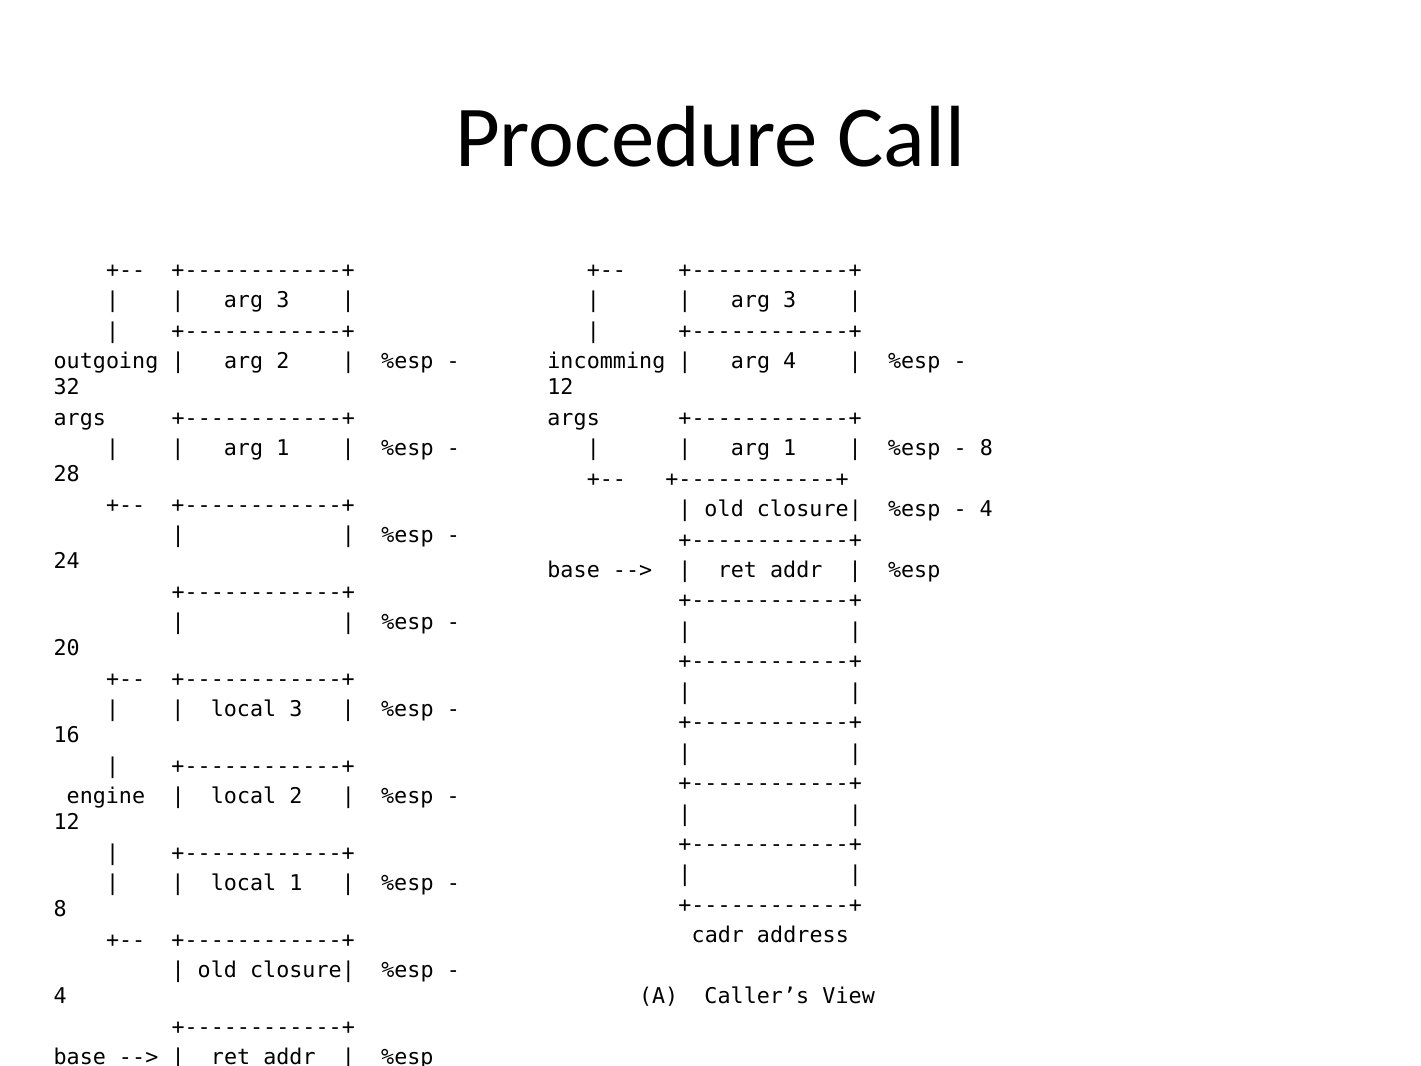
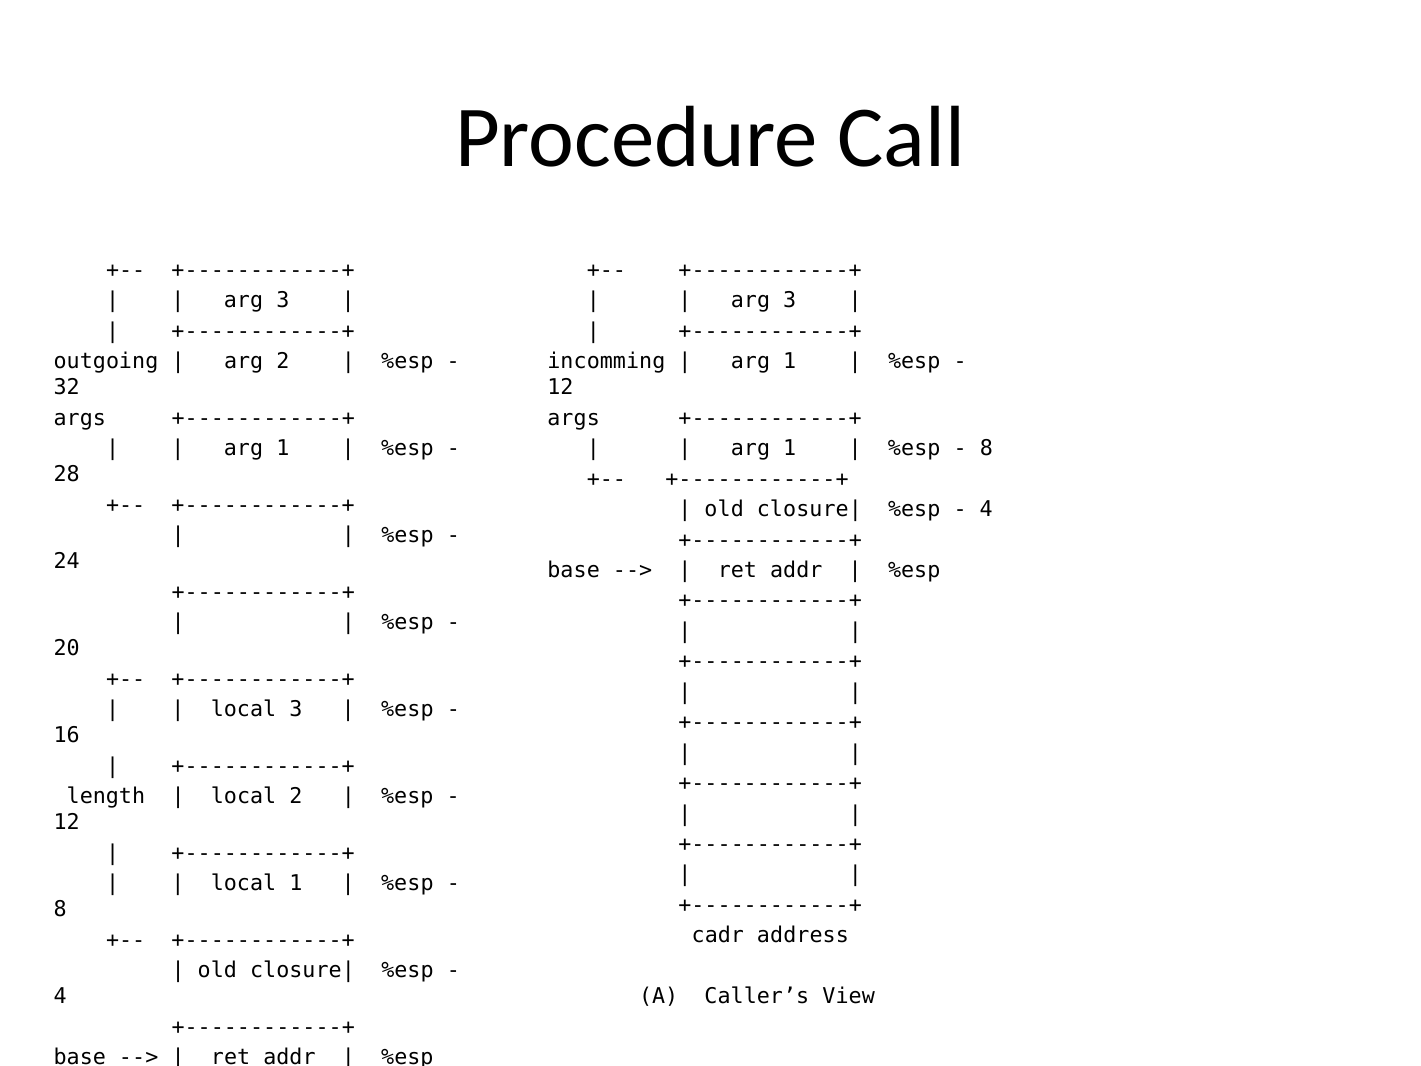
4 at (790, 362): 4 -> 1
engine: engine -> length
